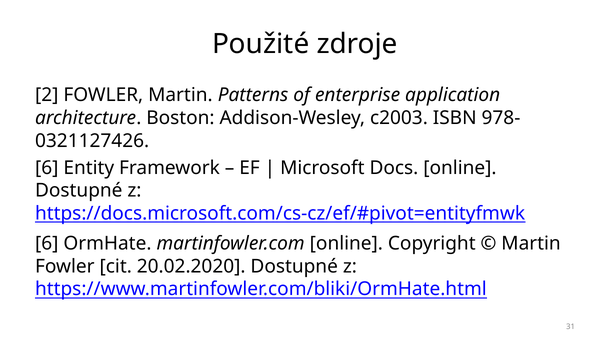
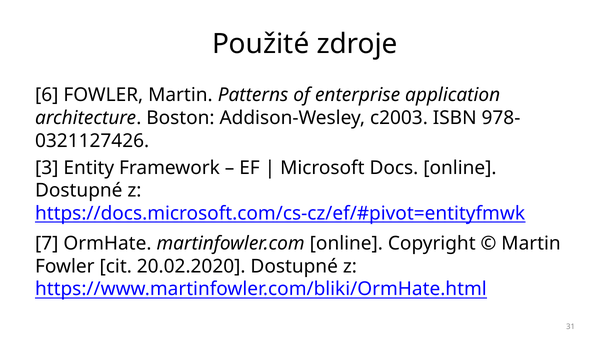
2: 2 -> 6
6 at (47, 168): 6 -> 3
6 at (47, 244): 6 -> 7
